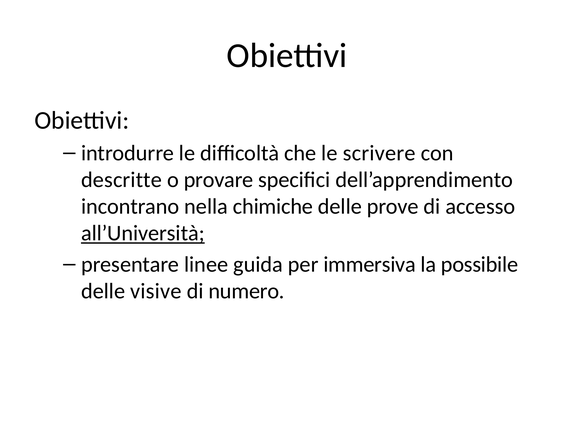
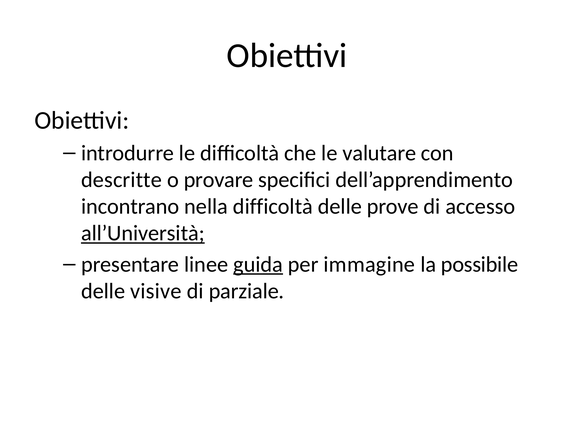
scrivere: scrivere -> valutare
nella chimiche: chimiche -> difficoltà
guida underline: none -> present
immersiva: immersiva -> immagine
numero: numero -> parziale
